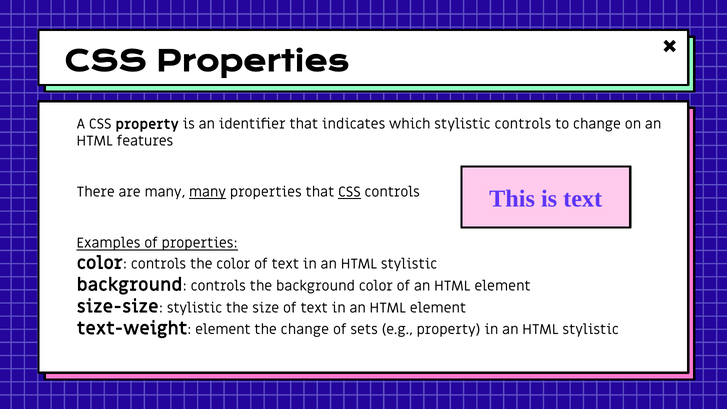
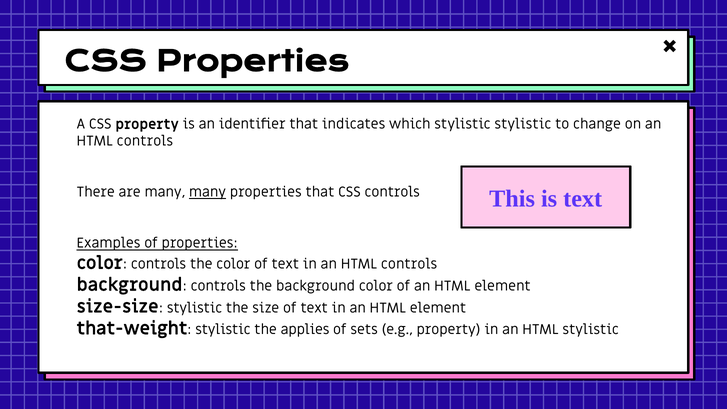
stylistic controls: controls -> stylistic
features at (145, 141): features -> controls
CSS at (349, 192) underline: present -> none
stylistic at (409, 264): stylistic -> controls
text-weight: text-weight -> that-weight
element at (223, 330): element -> stylistic
the change: change -> applies
